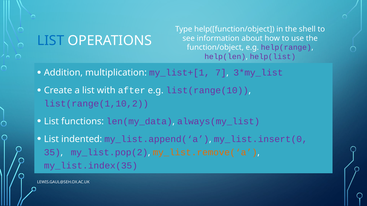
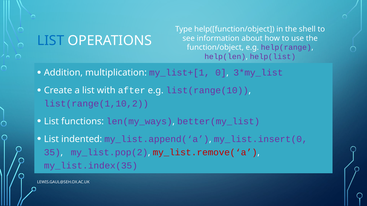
7: 7 -> 0
len(my_data: len(my_data -> len(my_ways
always(my_list: always(my_list -> better(my_list
my_list.remove(‘a colour: orange -> red
